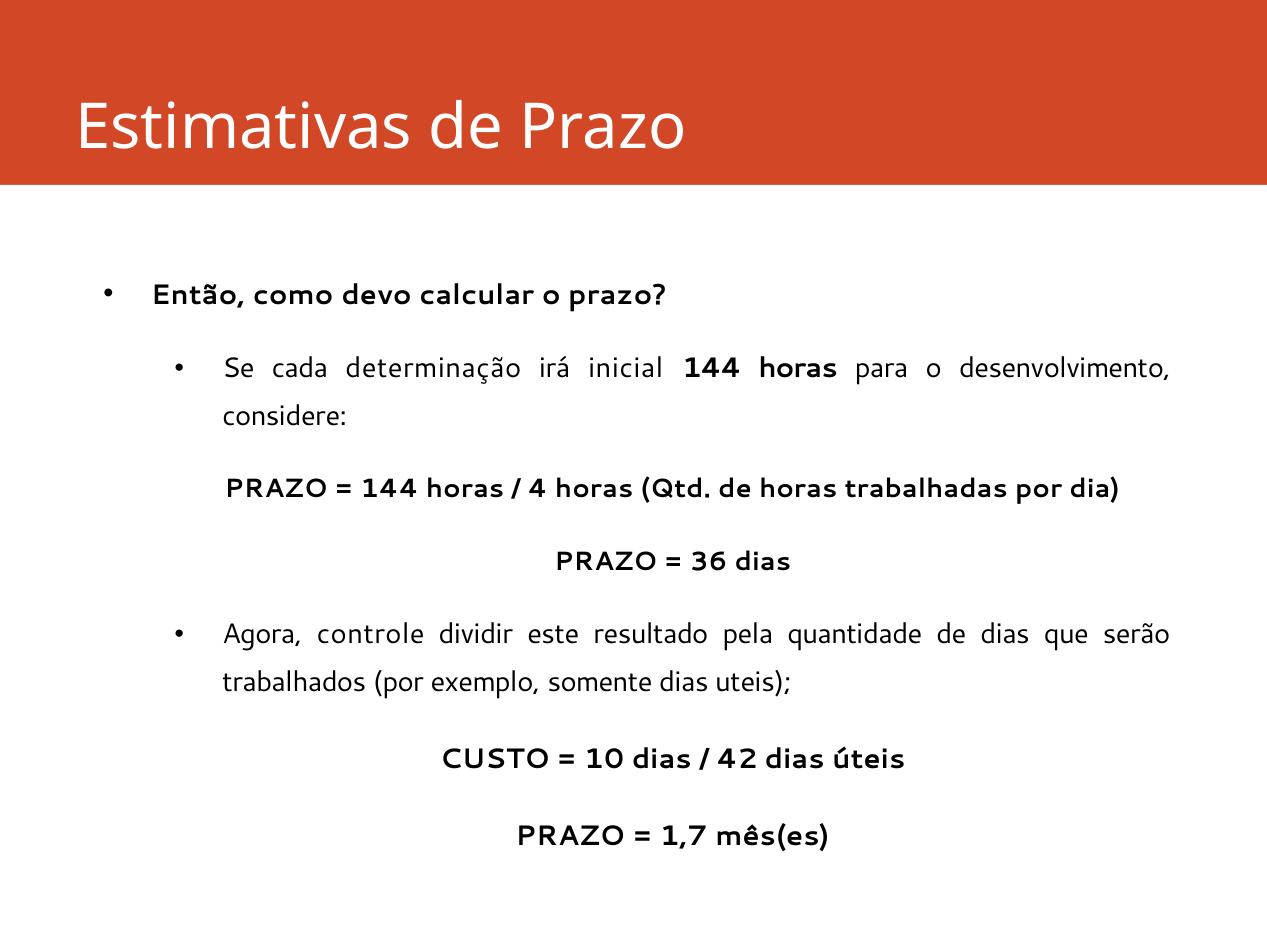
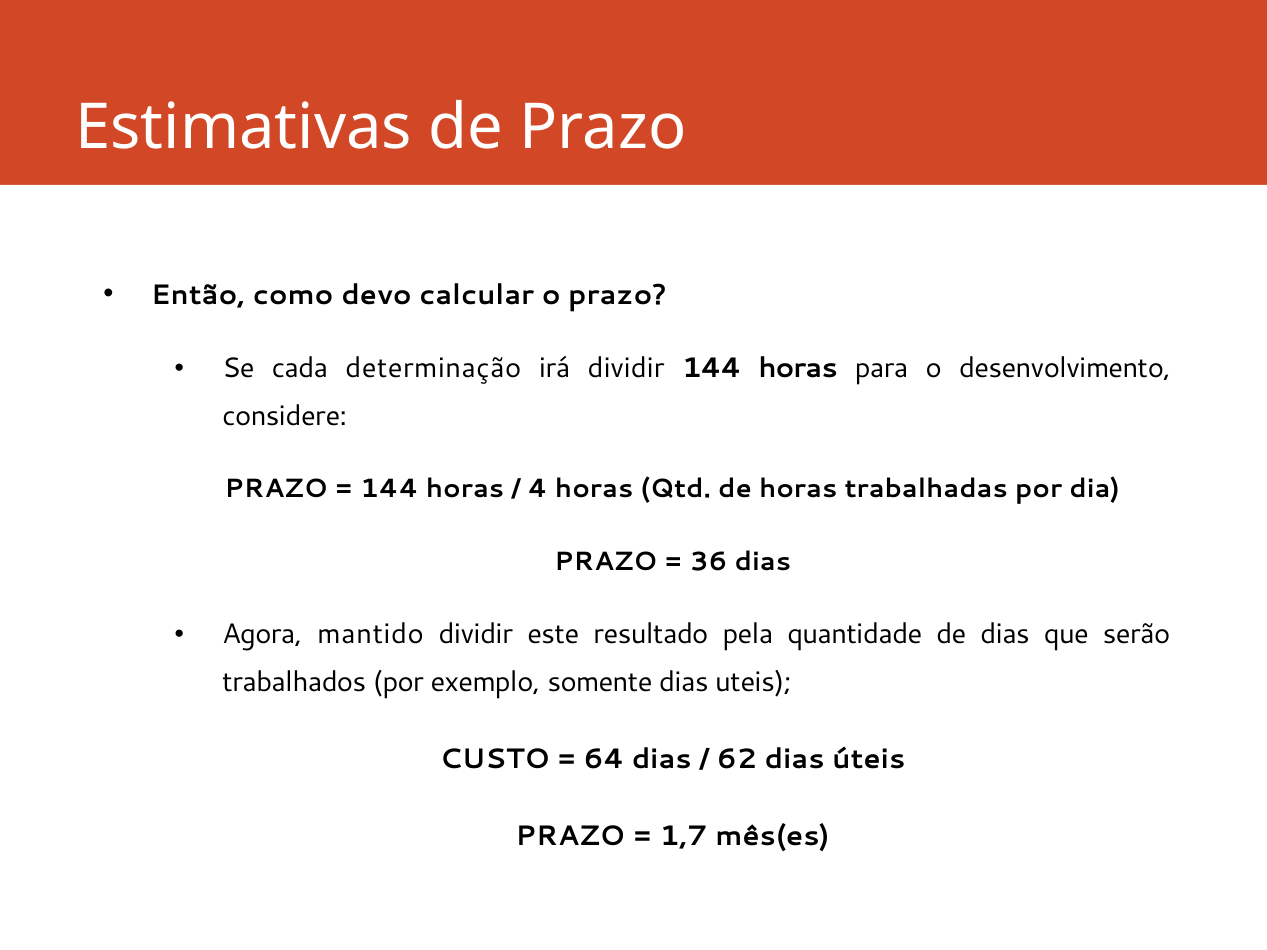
irá inicial: inicial -> dividir
controle: controle -> mantido
10: 10 -> 64
42: 42 -> 62
